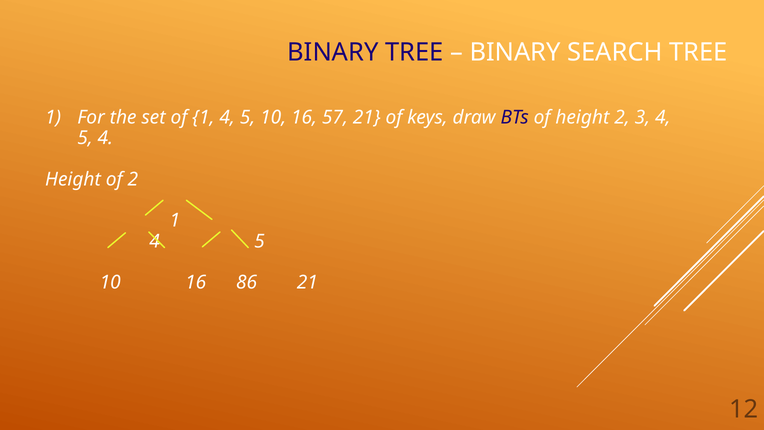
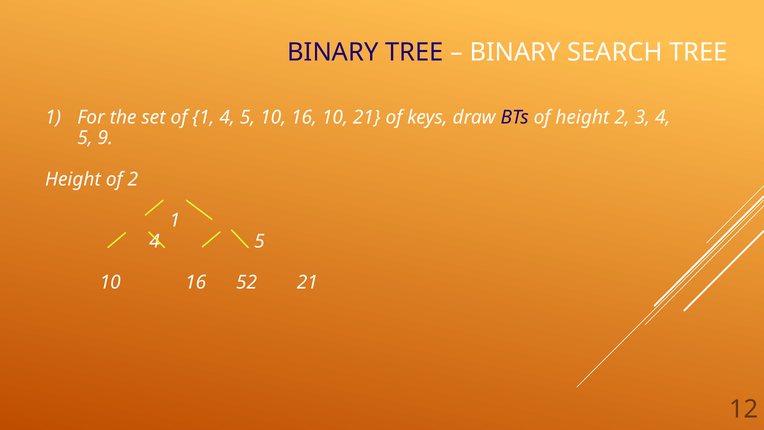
16 57: 57 -> 10
5 4: 4 -> 9
86: 86 -> 52
